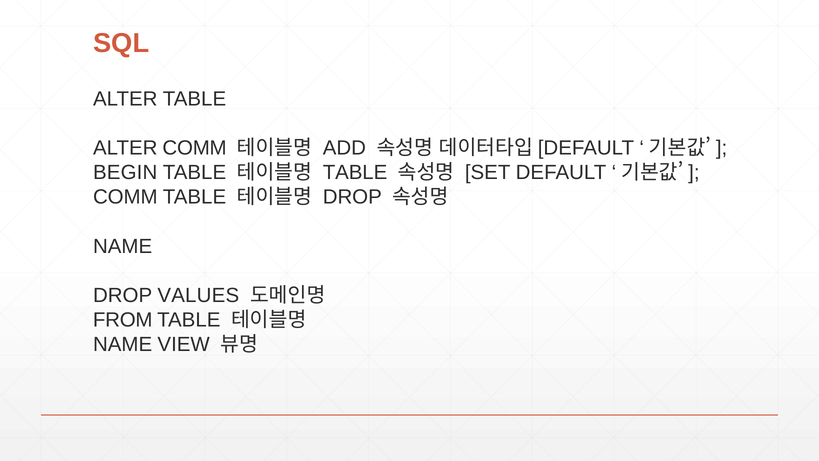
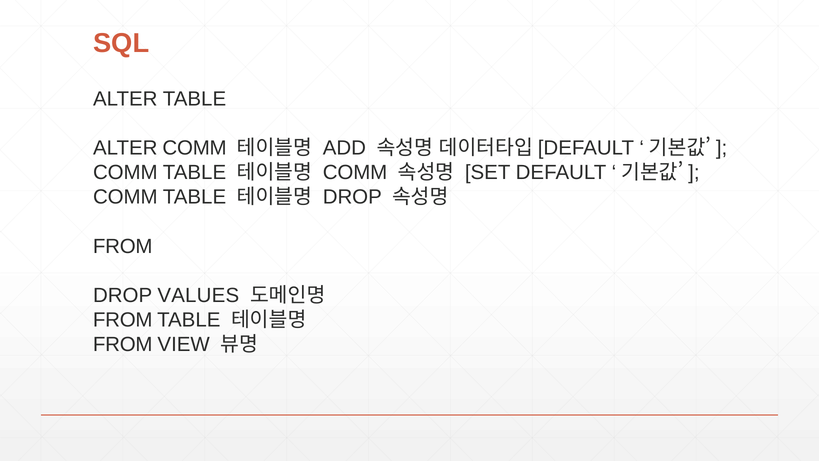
BEGIN at (125, 173): BEGIN -> COMM
TABLE at (355, 173): TABLE -> COMM
NAME at (123, 246): NAME -> FROM
NAME at (123, 344): NAME -> FROM
